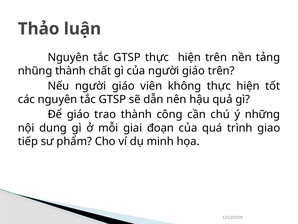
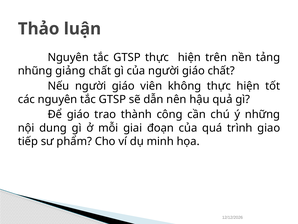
nhũng thành: thành -> giảng
giáo trên: trên -> chất
